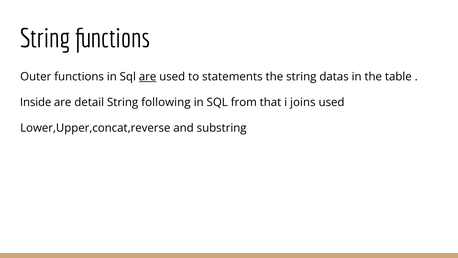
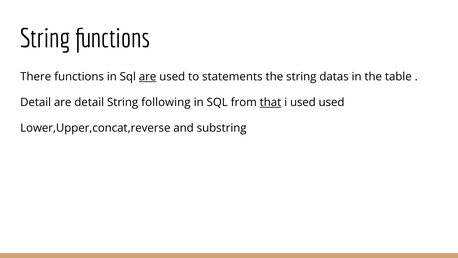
Outer: Outer -> There
Inside at (36, 102): Inside -> Detail
that underline: none -> present
i joins: joins -> used
